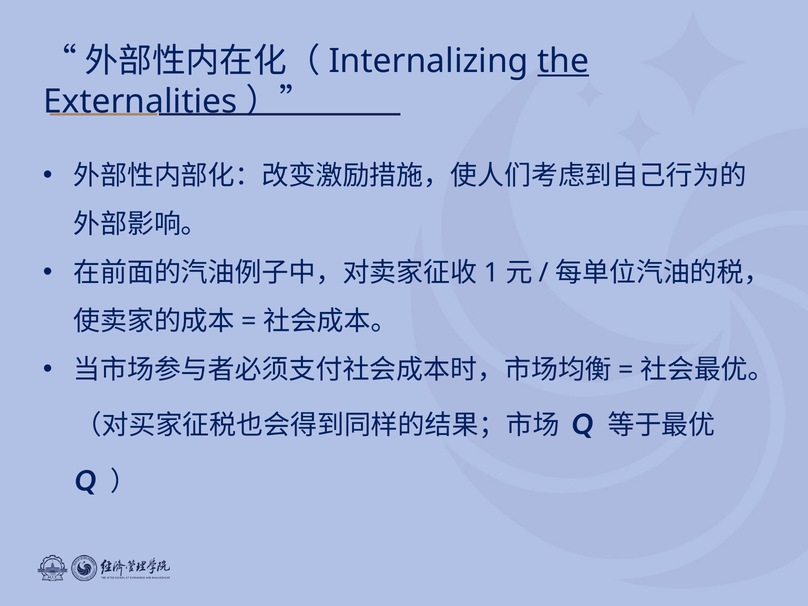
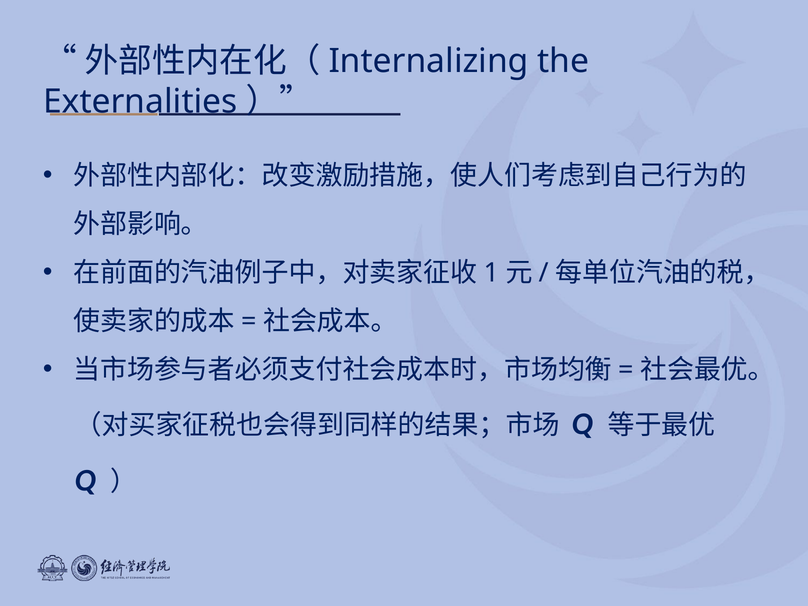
the underline: present -> none
